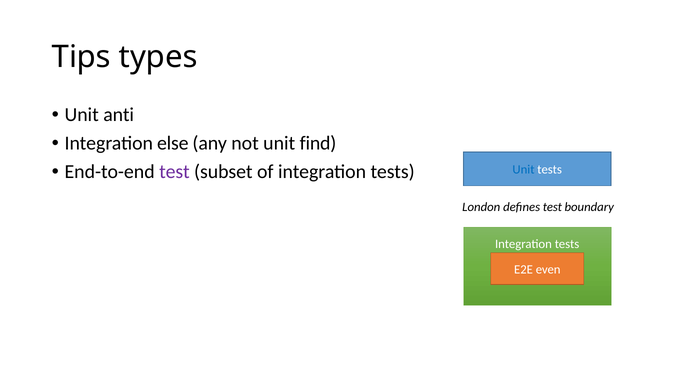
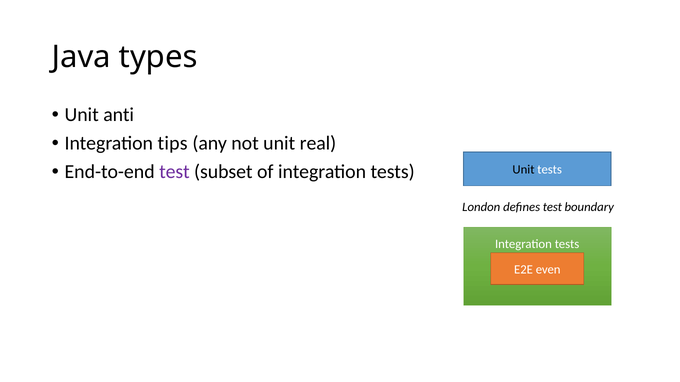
Tips: Tips -> Java
else: else -> tips
find: find -> real
Unit at (523, 170) colour: blue -> black
